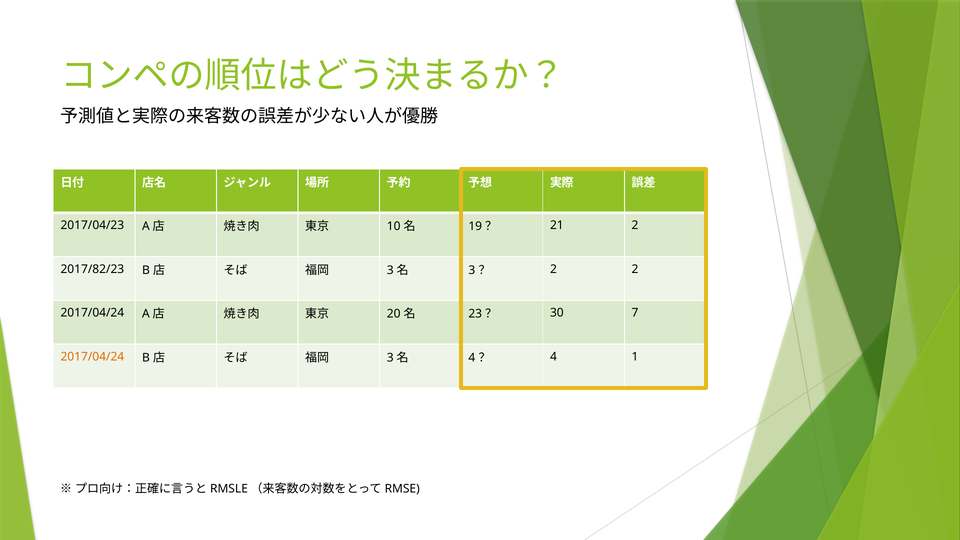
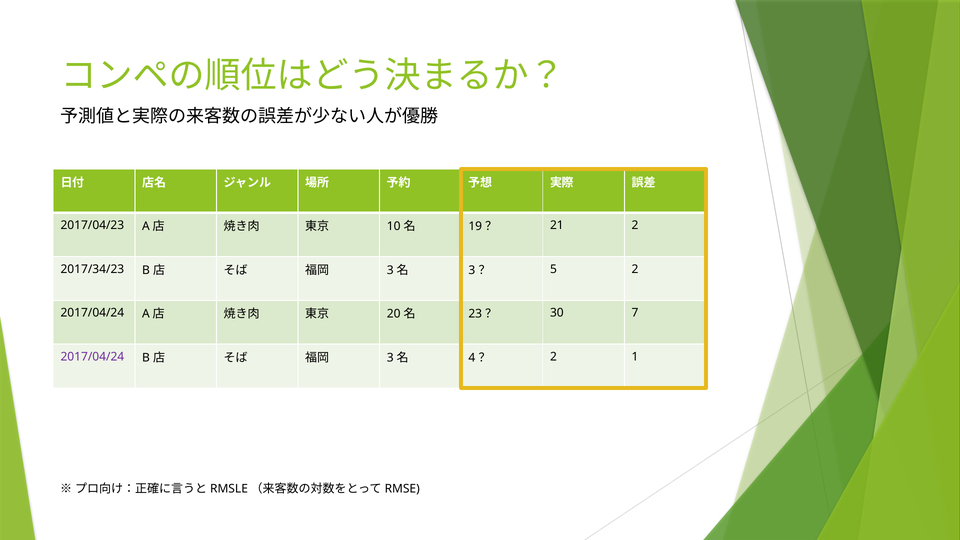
2017/82/23: 2017/82/23 -> 2017/34/23
2 at (553, 269): 2 -> 5
2017/04/24 at (92, 357) colour: orange -> purple
4 at (553, 357): 4 -> 2
